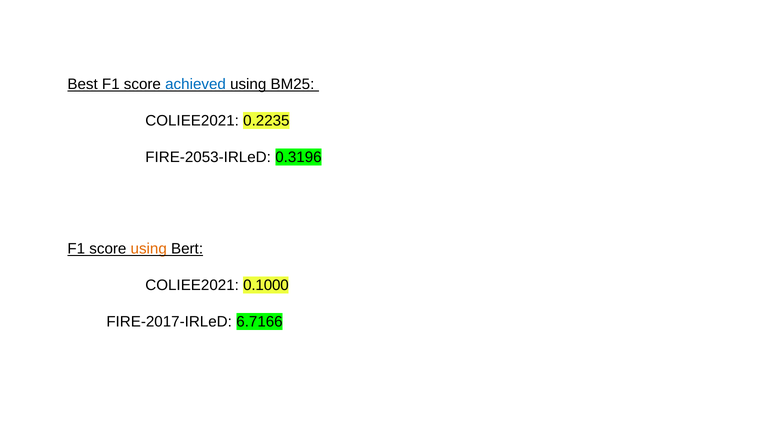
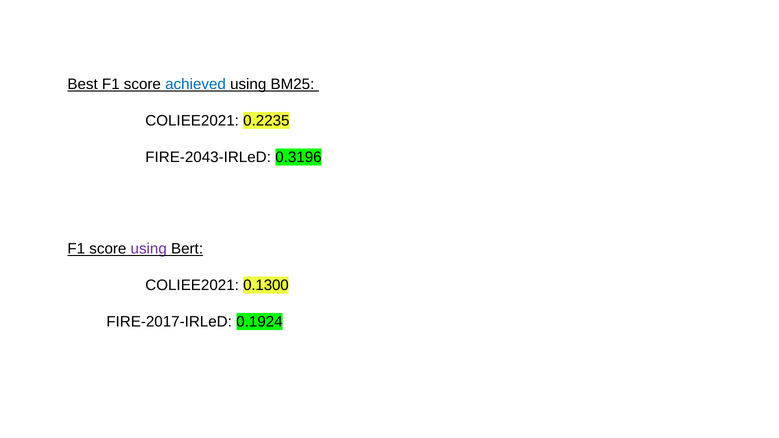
FIRE-2053-IRLeD: FIRE-2053-IRLeD -> FIRE-2043-IRLeD
using at (149, 249) colour: orange -> purple
0.1000: 0.1000 -> 0.1300
6.7166: 6.7166 -> 0.1924
